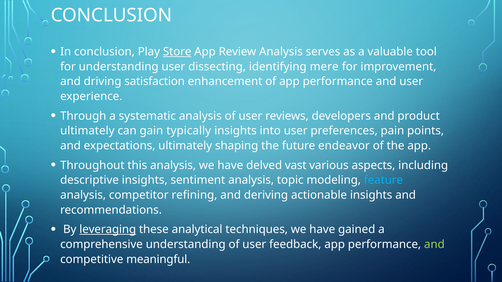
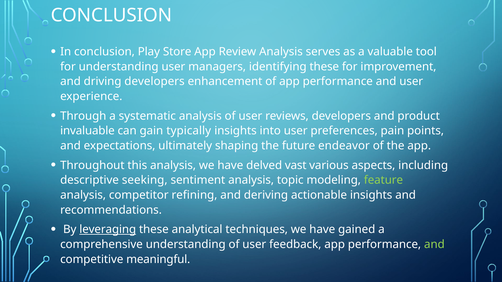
Store underline: present -> none
dissecting: dissecting -> managers
identifying mere: mere -> these
driving satisfaction: satisfaction -> developers
ultimately at (87, 131): ultimately -> invaluable
descriptive insights: insights -> seeking
feature colour: light blue -> light green
